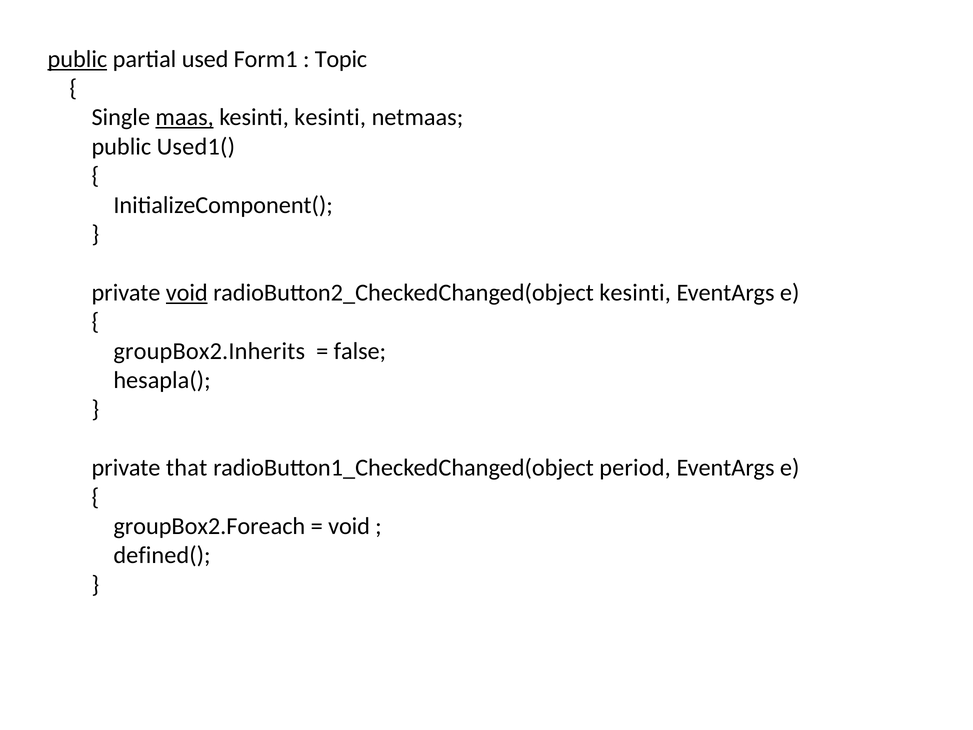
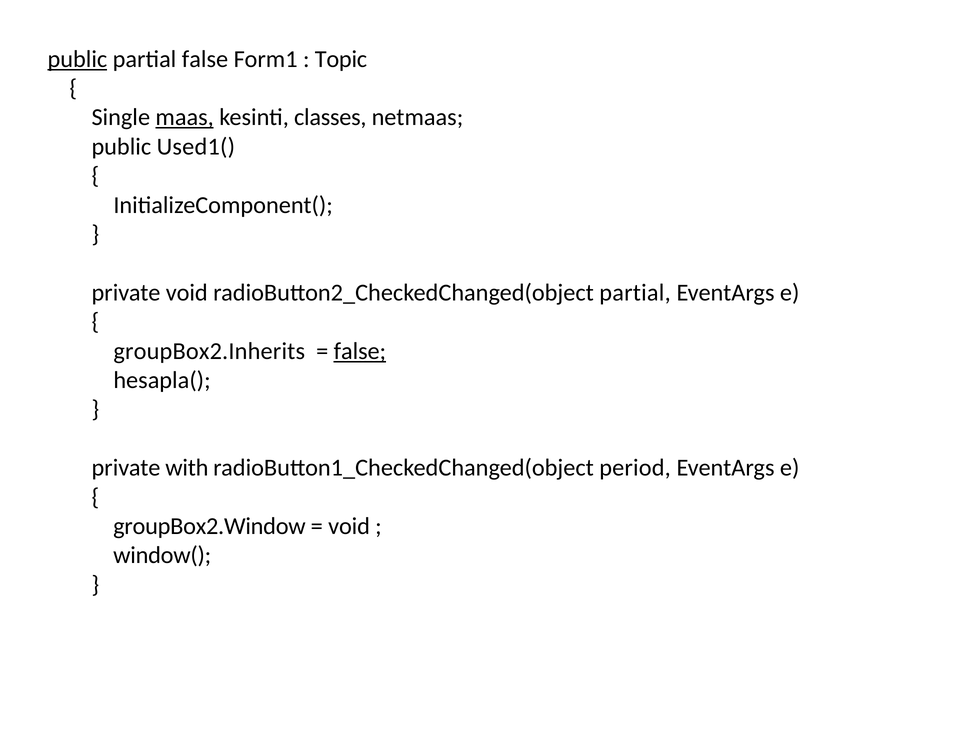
partial used: used -> false
kesinti kesinti: kesinti -> classes
void at (187, 293) underline: present -> none
radioButton2_CheckedChanged(object kesinti: kesinti -> partial
false at (360, 351) underline: none -> present
that: that -> with
groupBox2.Foreach: groupBox2.Foreach -> groupBox2.Window
defined(: defined( -> window(
